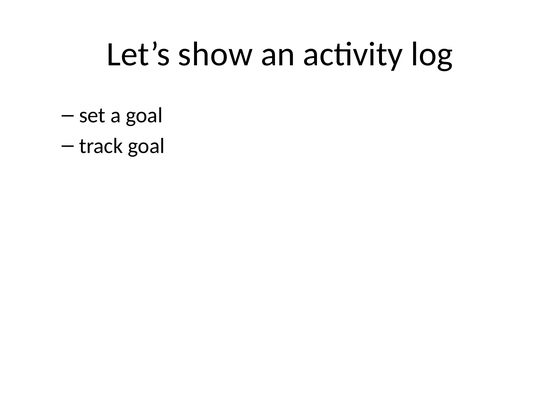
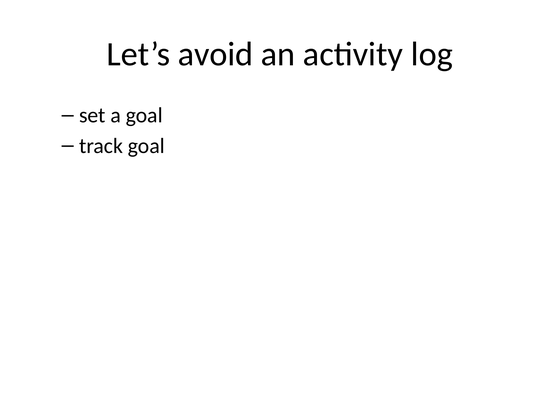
show: show -> avoid
